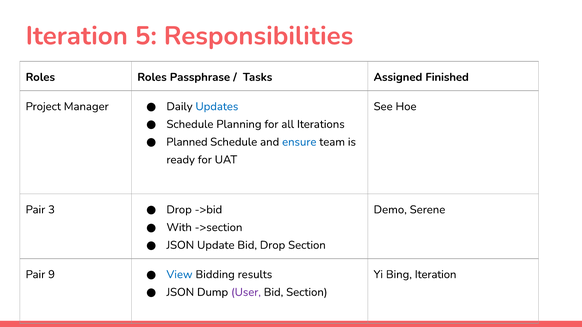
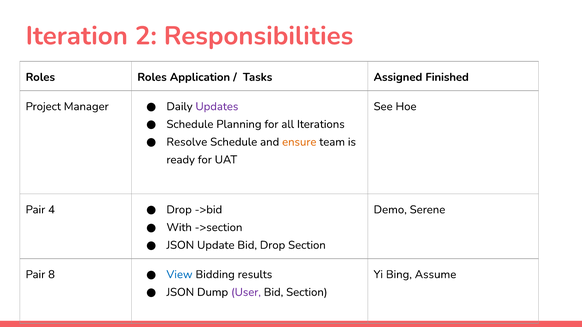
5: 5 -> 2
Passphrase: Passphrase -> Application
Updates colour: blue -> purple
Planned: Planned -> Resolve
ensure colour: blue -> orange
3: 3 -> 4
9: 9 -> 8
Bing Iteration: Iteration -> Assume
